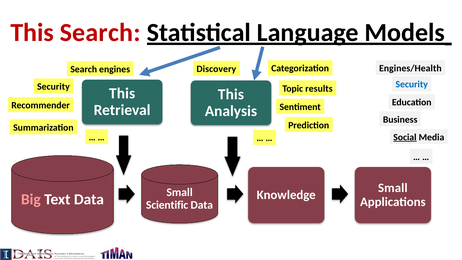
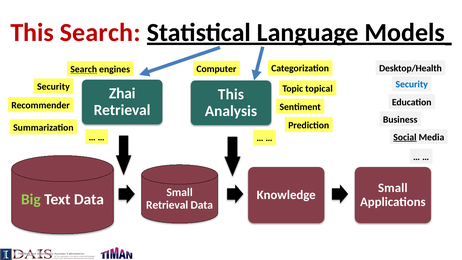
Engines/Health: Engines/Health -> Desktop/Health
Discovery: Discovery -> Computer
Search at (84, 69) underline: none -> present
results: results -> topical
This at (122, 94): This -> Zhai
Big at (31, 199) colour: pink -> light green
Scientific at (167, 205): Scientific -> Retrieval
